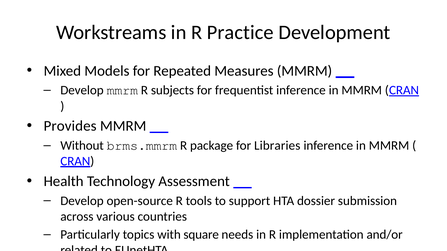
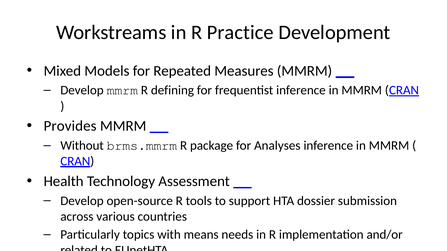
subjects: subjects -> defining
Libraries: Libraries -> Analyses
square: square -> means
